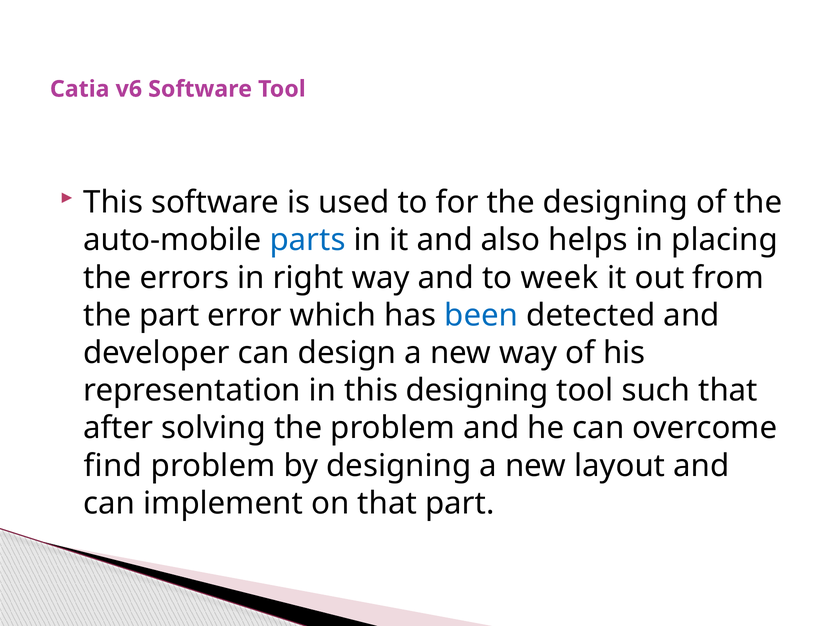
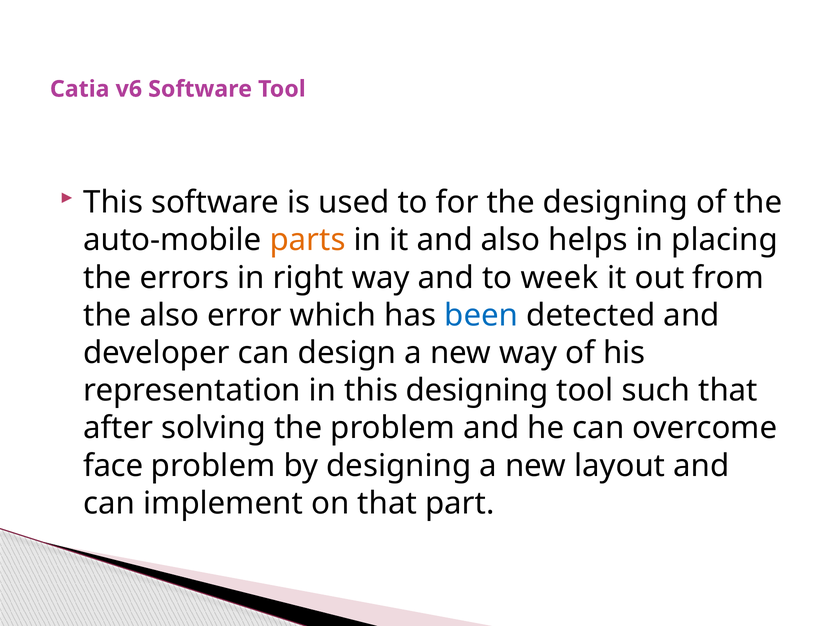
parts colour: blue -> orange
the part: part -> also
find: find -> face
